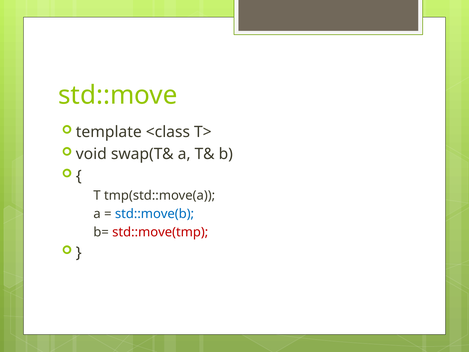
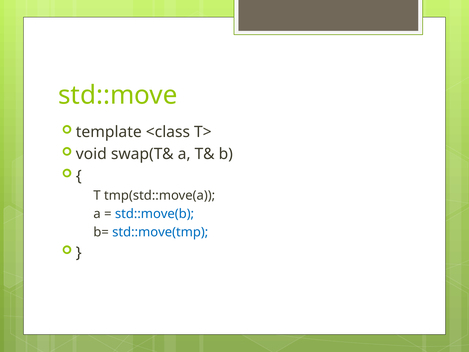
std::move(tmp colour: red -> blue
